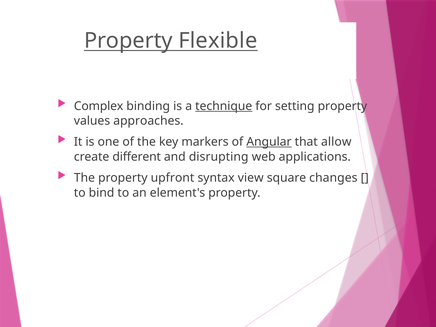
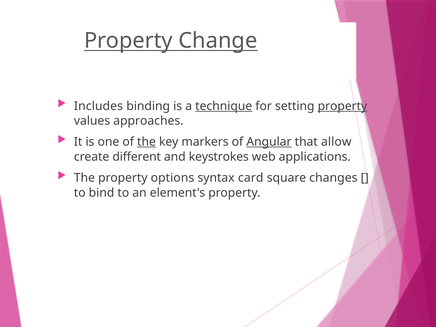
Flexible: Flexible -> Change
Complex: Complex -> Includes
property at (342, 106) underline: none -> present
the at (146, 142) underline: none -> present
disrupting: disrupting -> keystrokes
upfront: upfront -> options
view: view -> card
